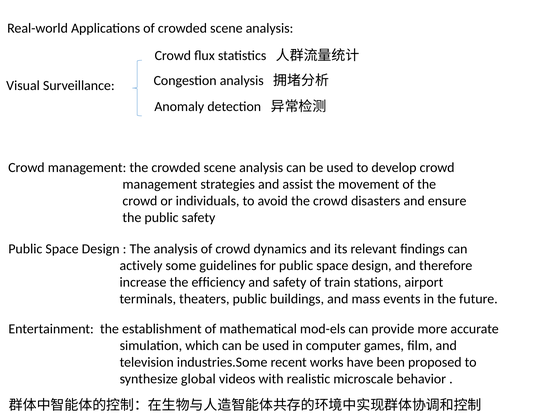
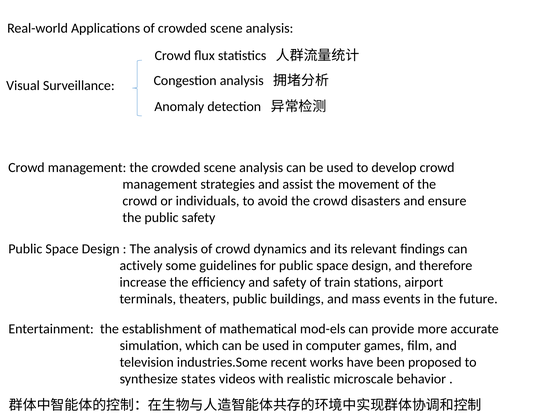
global: global -> states
